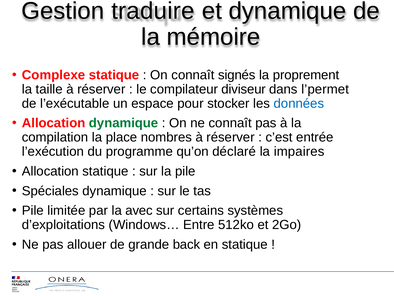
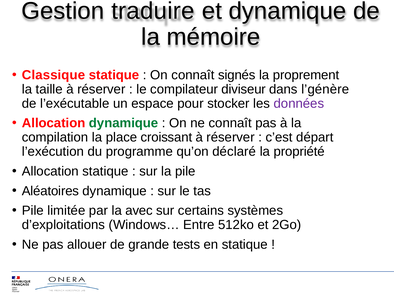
Complexe: Complexe -> Classique
l’permet: l’permet -> l’génère
données colour: blue -> purple
nombres: nombres -> croissant
entrée: entrée -> départ
impaires: impaires -> propriété
Spéciales: Spéciales -> Aléatoires
back: back -> tests
